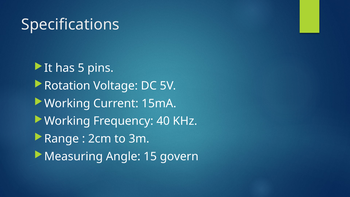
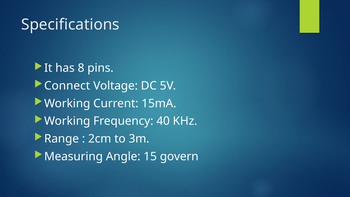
5: 5 -> 8
Rotation: Rotation -> Connect
